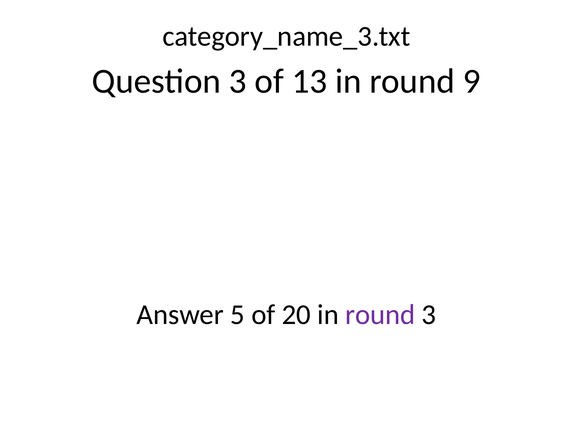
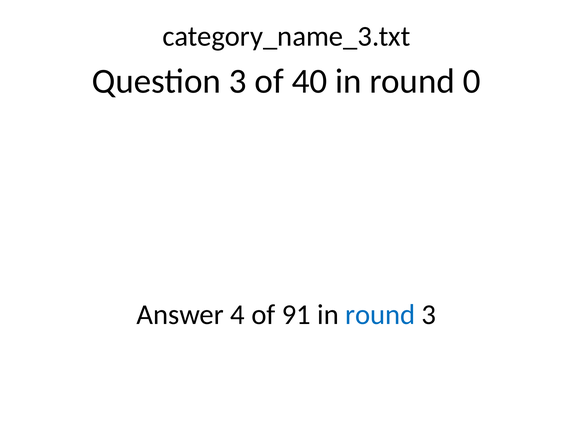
13: 13 -> 40
9: 9 -> 0
5: 5 -> 4
20: 20 -> 91
round at (380, 314) colour: purple -> blue
